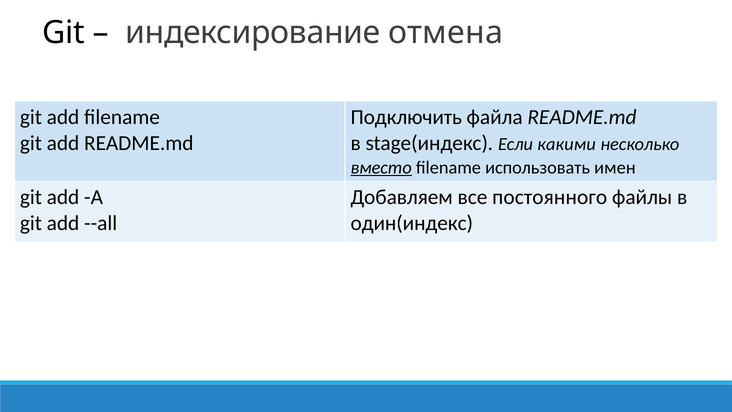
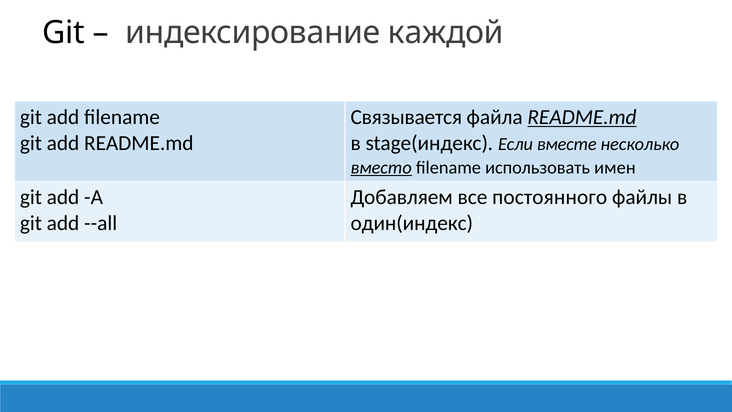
отменa: отменa -> каждой
Подключить: Подключить -> Связывается
README.md at (582, 117) underline: none -> present
какими: какими -> вместе
